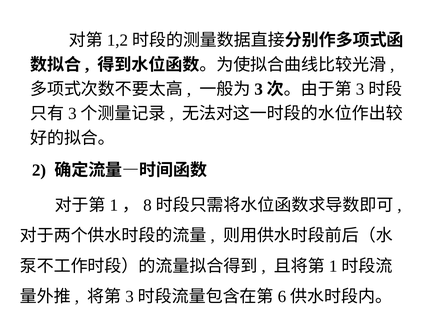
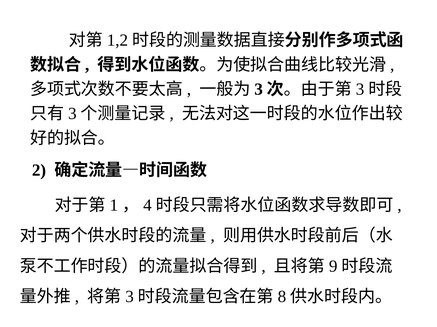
8: 8 -> 4
1 at (333, 267): 1 -> 9
6: 6 -> 8
